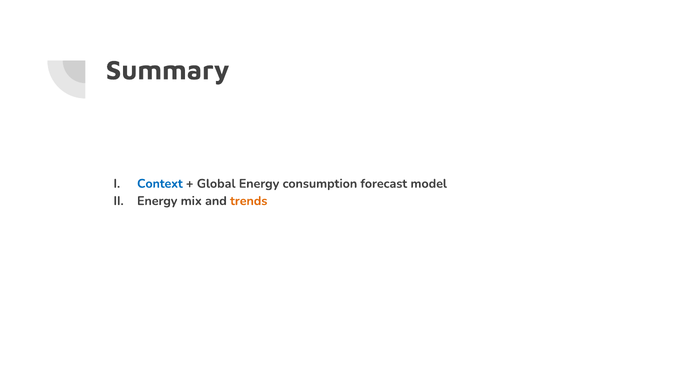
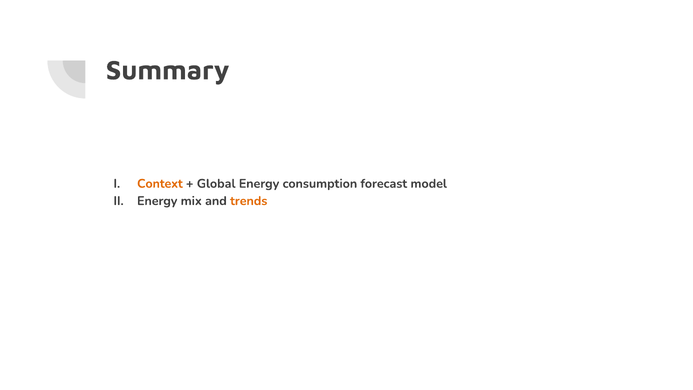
Context colour: blue -> orange
